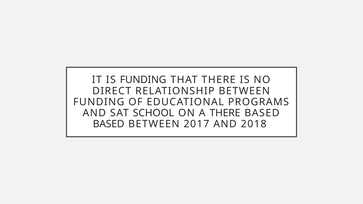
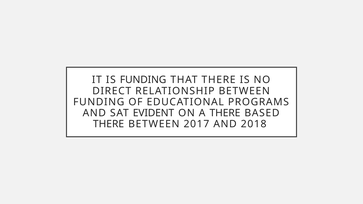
SCHOOL: SCHOOL -> EVIDENT
BASED at (109, 124): BASED -> THERE
